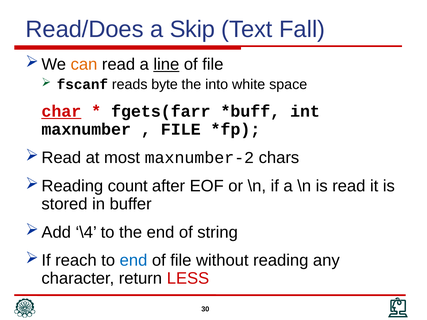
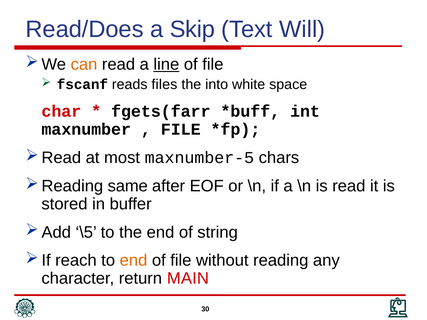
Fall: Fall -> Will
byte: byte -> files
char underline: present -> none
maxnumber-2: maxnumber-2 -> maxnumber-5
count: count -> same
\4: \4 -> \5
end at (134, 261) colour: blue -> orange
LESS: LESS -> MAIN
